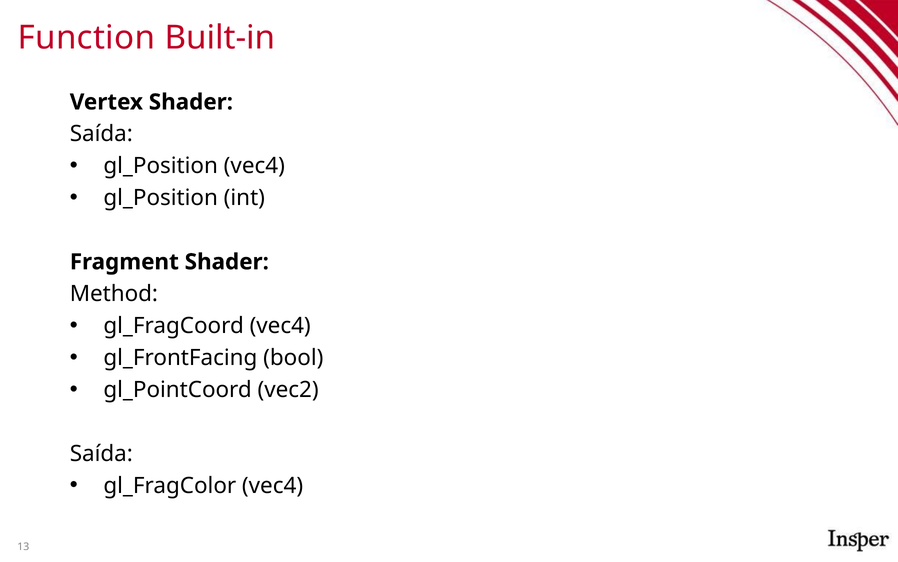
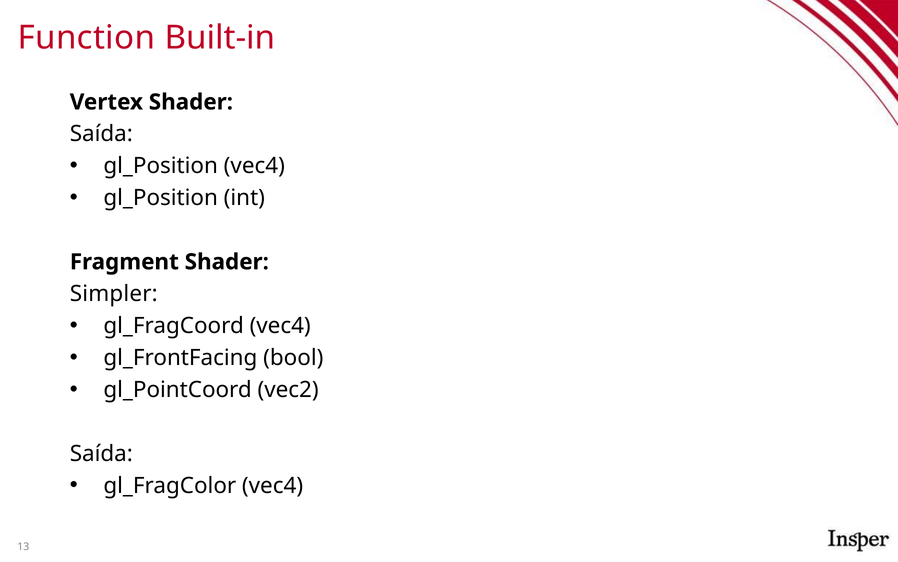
Method: Method -> Simpler
